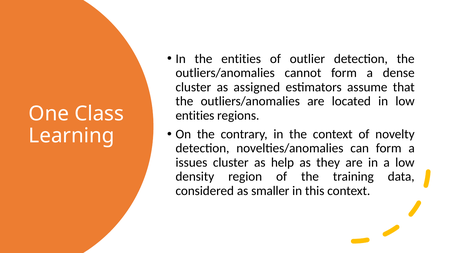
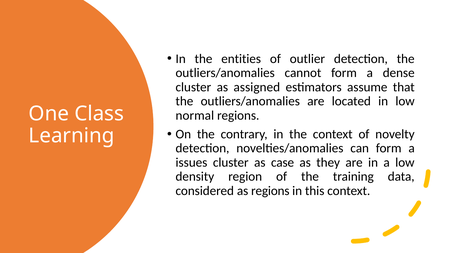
entities at (195, 115): entities -> normal
help: help -> case
as smaller: smaller -> regions
